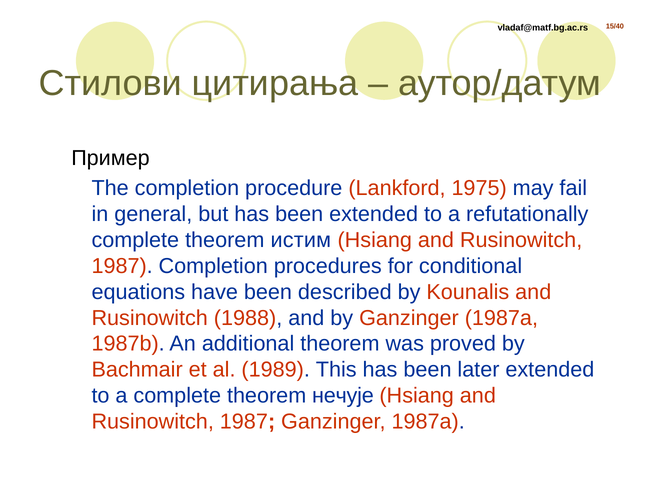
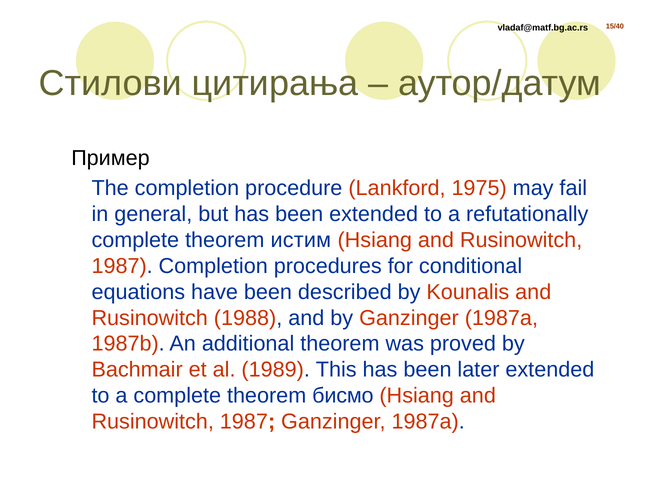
нечује: нечује -> бисмо
